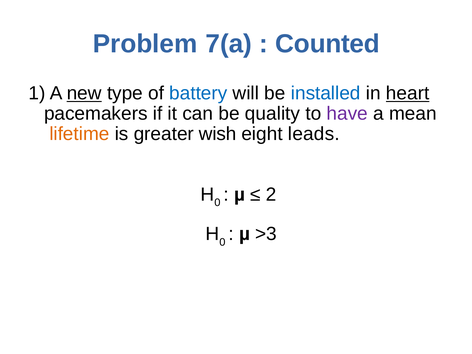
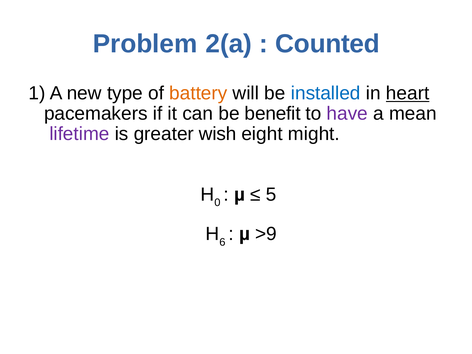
7(a: 7(a -> 2(a
new underline: present -> none
battery colour: blue -> orange
quality: quality -> benefit
lifetime colour: orange -> purple
leads: leads -> might
2: 2 -> 5
0 at (222, 242): 0 -> 6
>3: >3 -> >9
